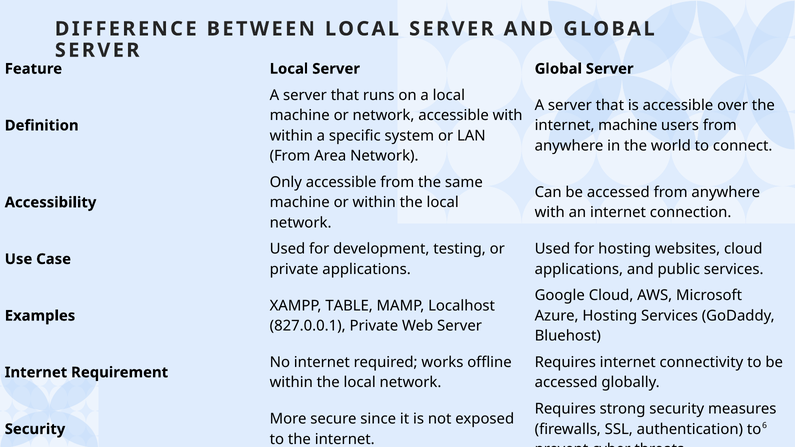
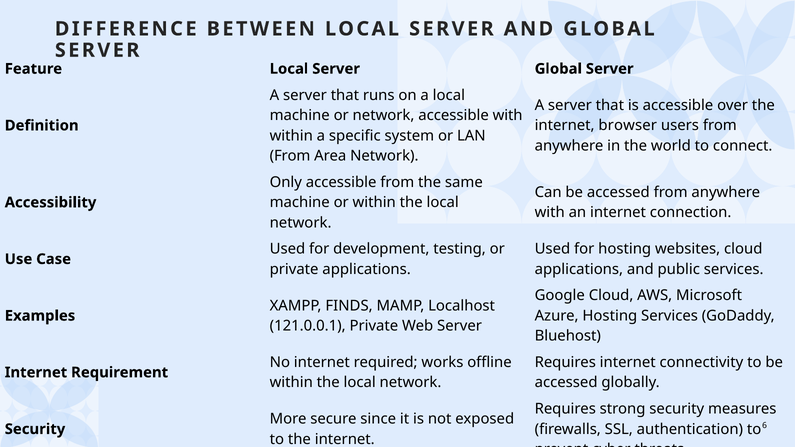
internet machine: machine -> browser
TABLE: TABLE -> FINDS
827.0.0.1: 827.0.0.1 -> 121.0.0.1
